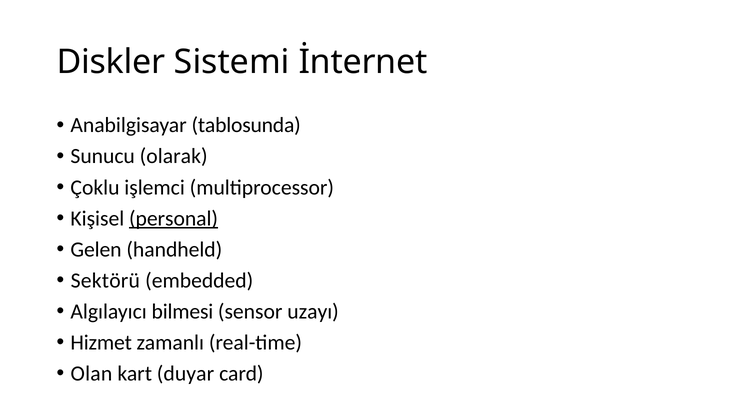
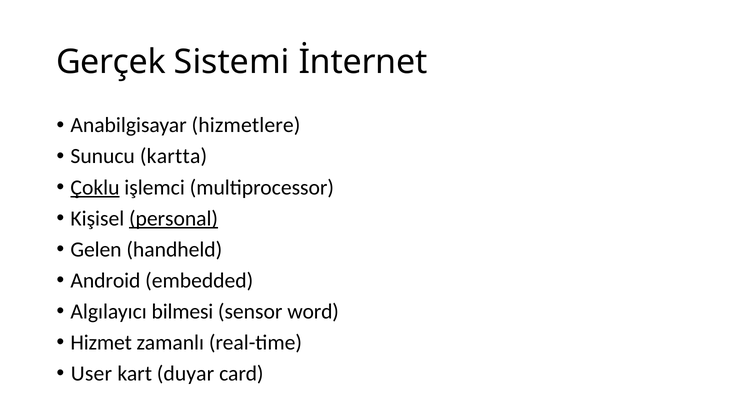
Diskler: Diskler -> Gerçek
tablosunda: tablosunda -> hizmetlere
olarak: olarak -> kartta
Çoklu underline: none -> present
Sektörü: Sektörü -> Android
uzayı: uzayı -> word
Olan: Olan -> User
